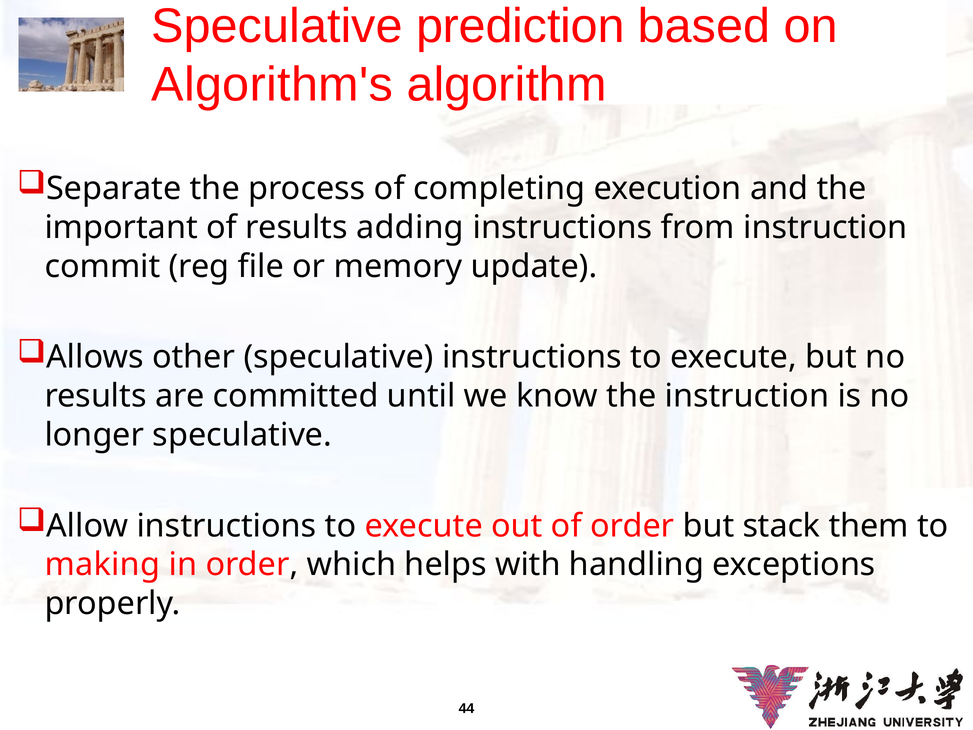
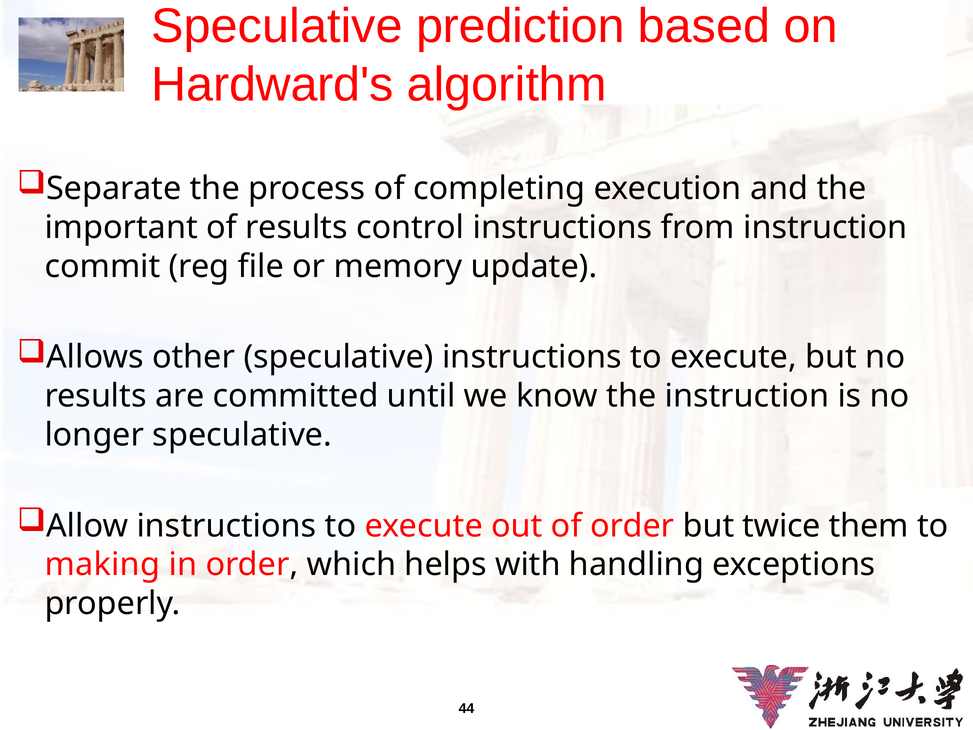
Algorithm's: Algorithm's -> Hardward's
adding: adding -> control
stack: stack -> twice
